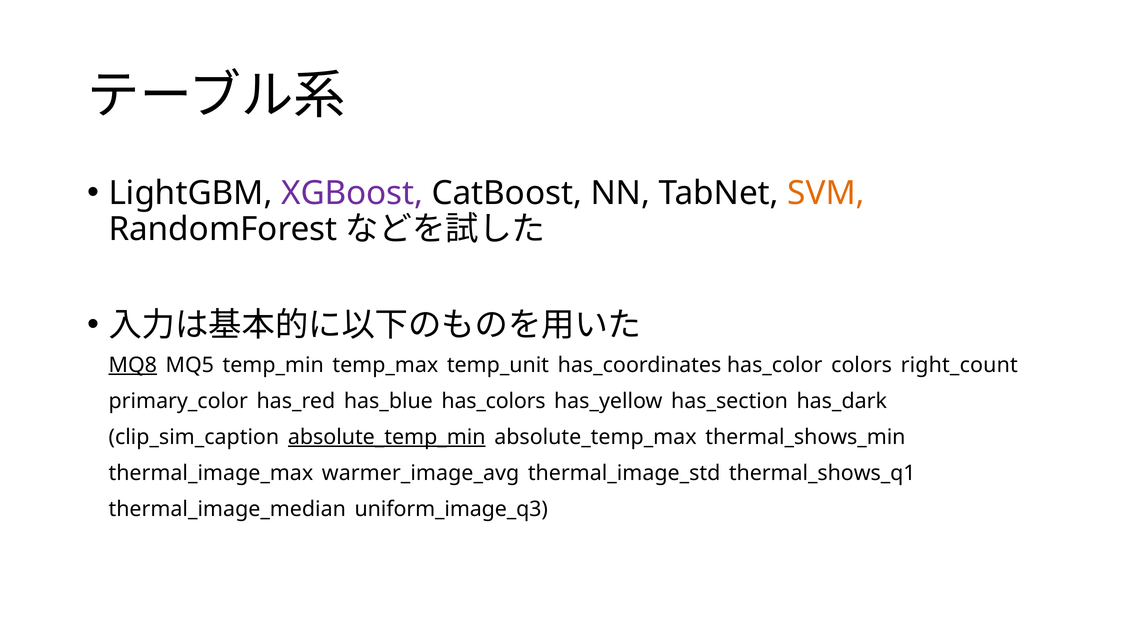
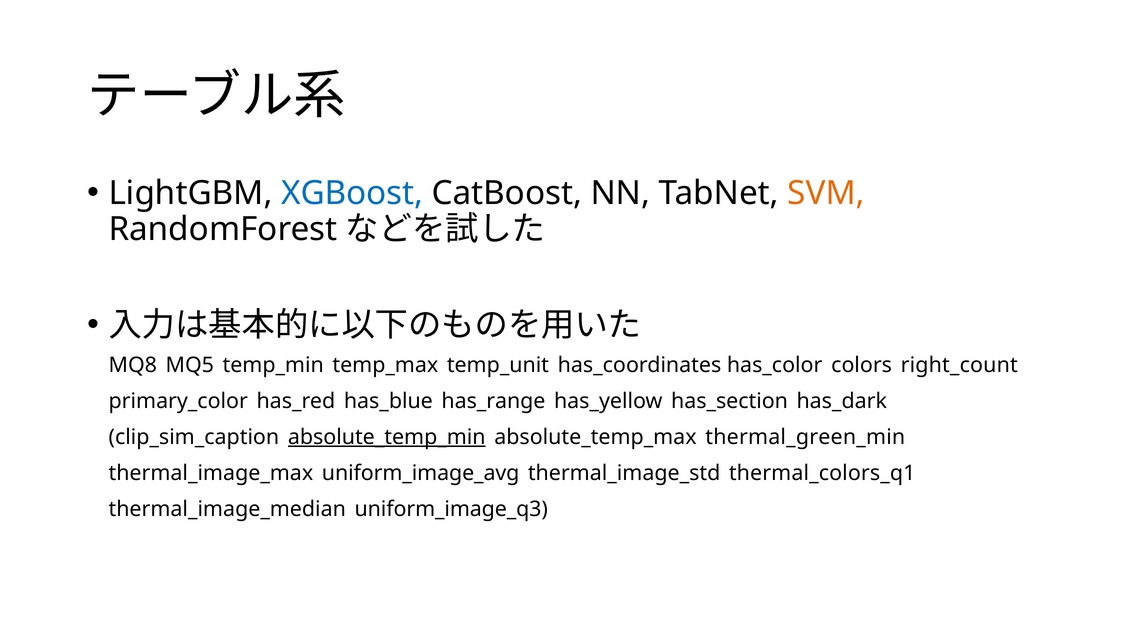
XGBoost colour: purple -> blue
MQ8 underline: present -> none
has_colors: has_colors -> has_range
thermal_shows_min: thermal_shows_min -> thermal_green_min
warmer_image_avg: warmer_image_avg -> uniform_image_avg
thermal_shows_q1: thermal_shows_q1 -> thermal_colors_q1
